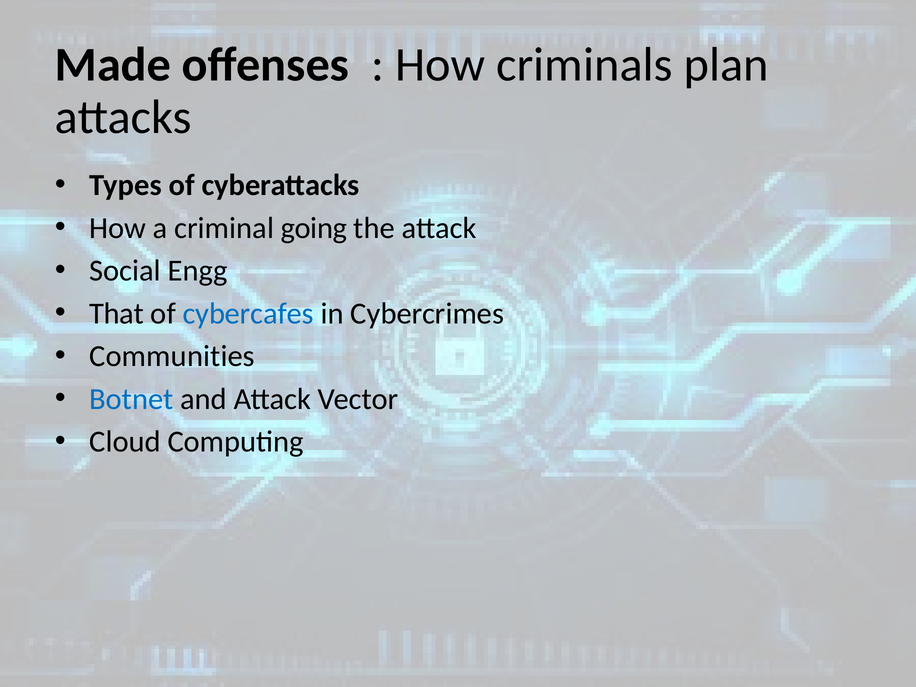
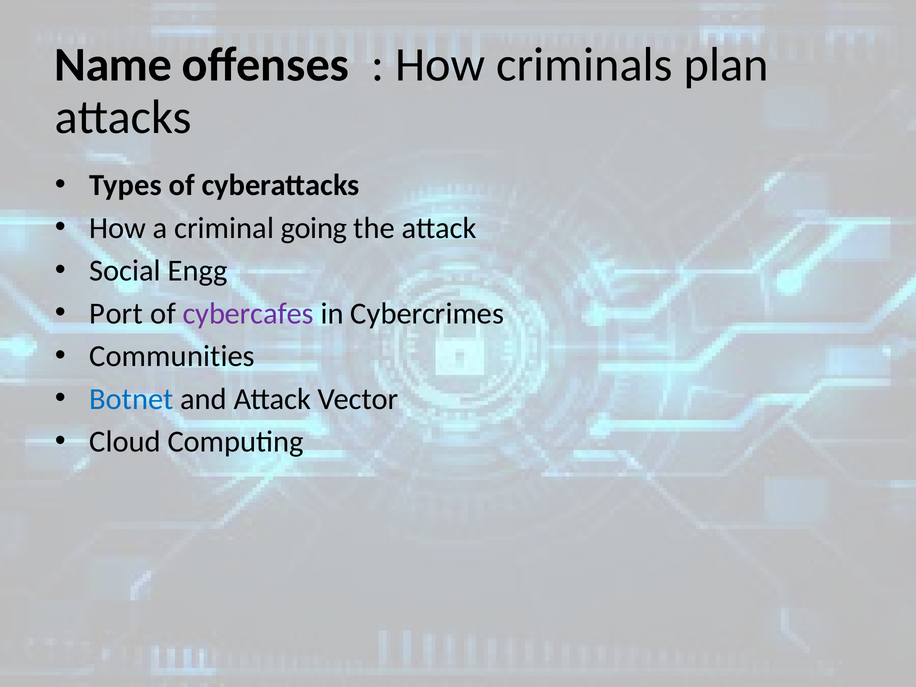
Made: Made -> Name
That: That -> Port
cybercafes colour: blue -> purple
